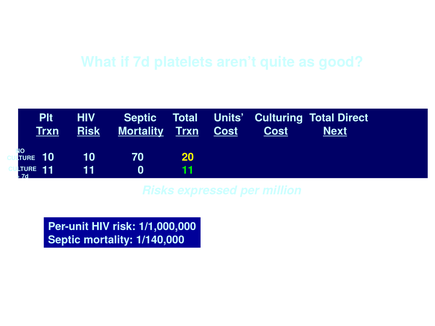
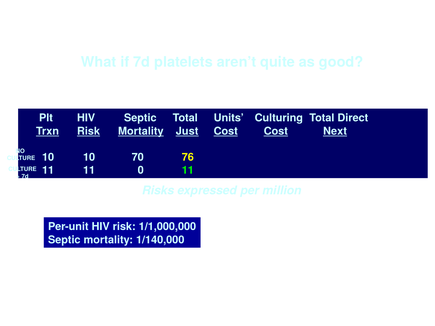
Mortality Trxn: Trxn -> Just
20: 20 -> 76
